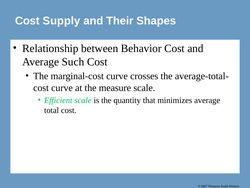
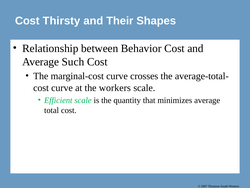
Supply: Supply -> Thirsty
measure: measure -> workers
